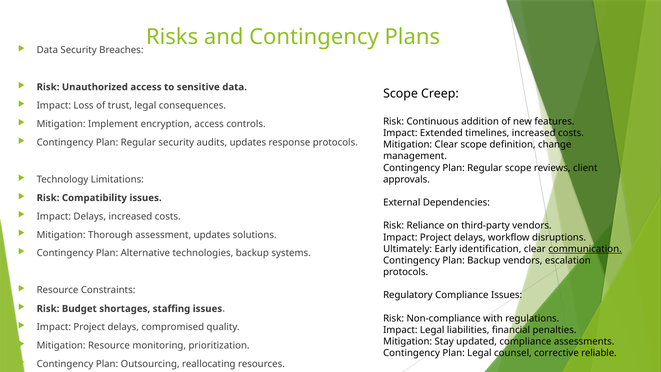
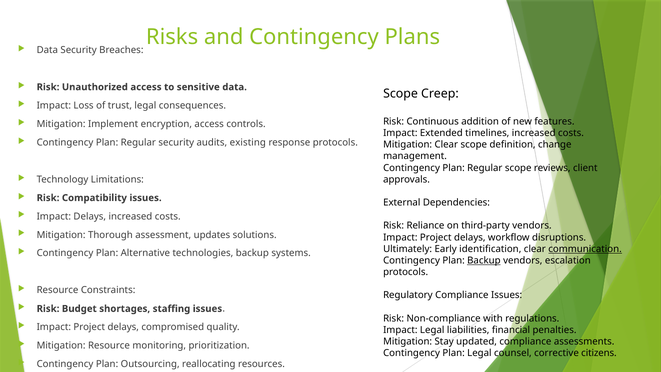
audits updates: updates -> existing
Backup at (484, 260) underline: none -> present
reliable: reliable -> citizens
